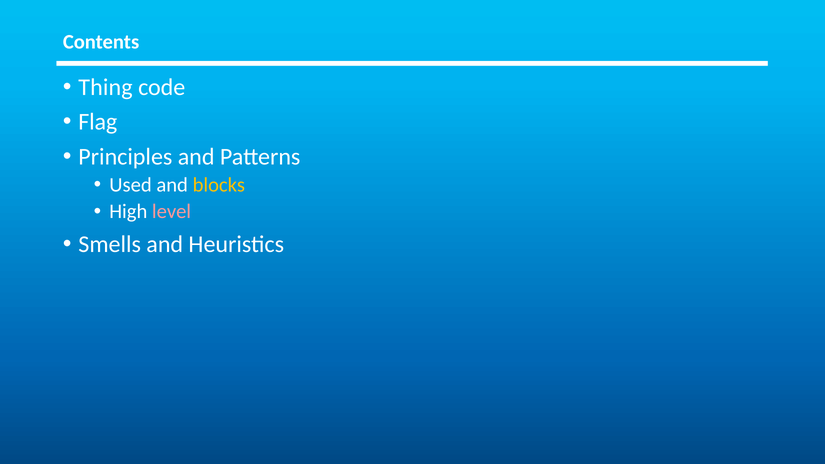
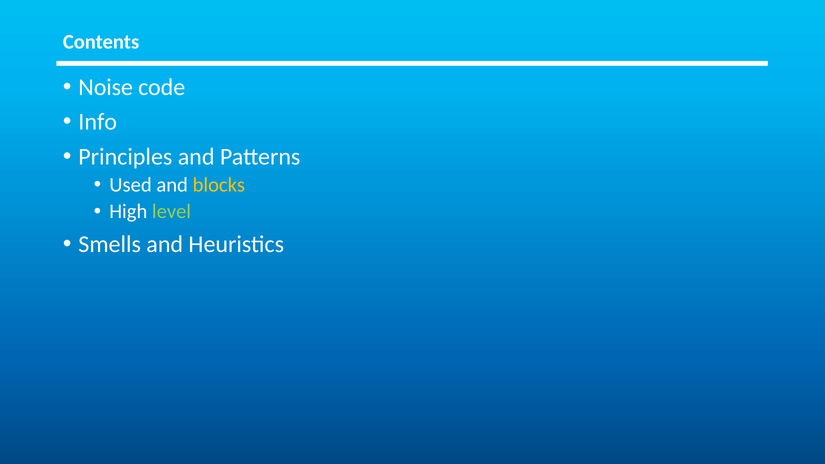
Thing: Thing -> Noise
Flag: Flag -> Info
level colour: pink -> light green
